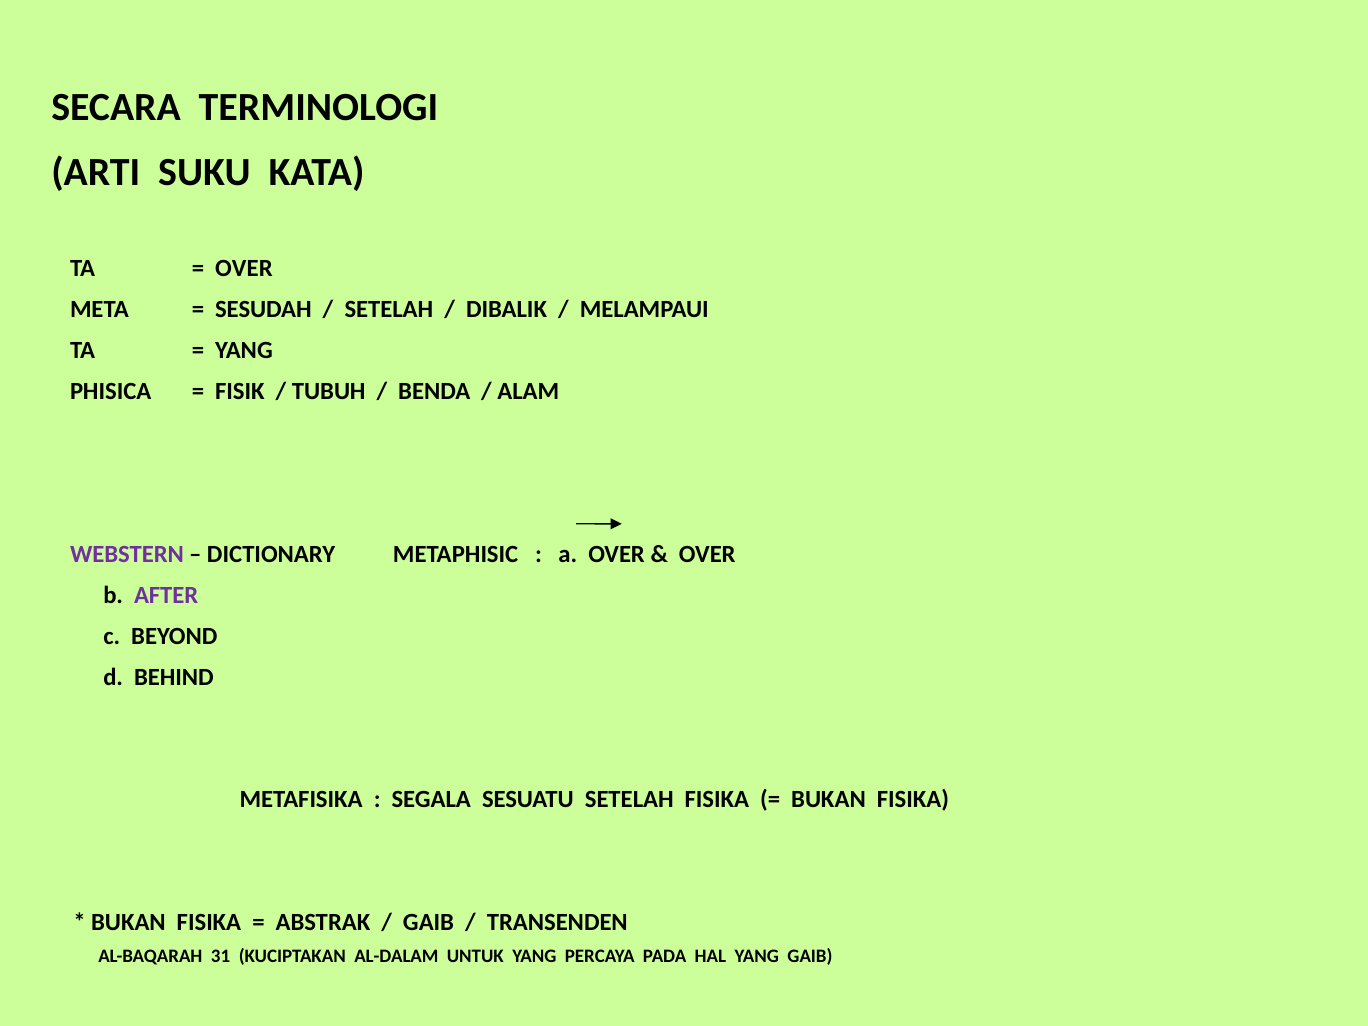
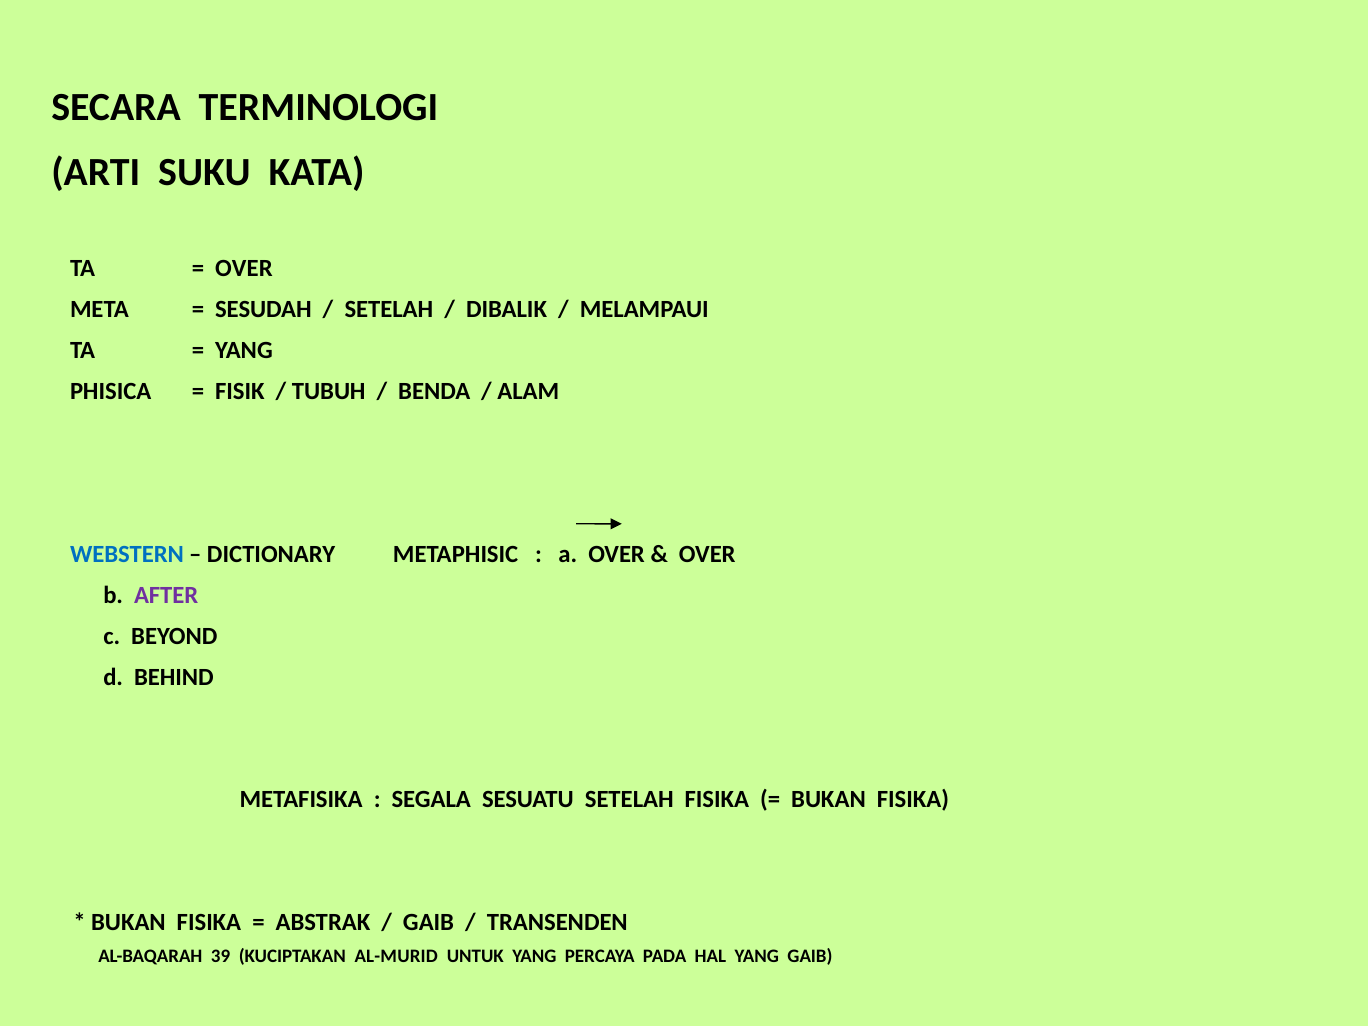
WEBSTERN colour: purple -> blue
31: 31 -> 39
AL-DALAM: AL-DALAM -> AL-MURID
